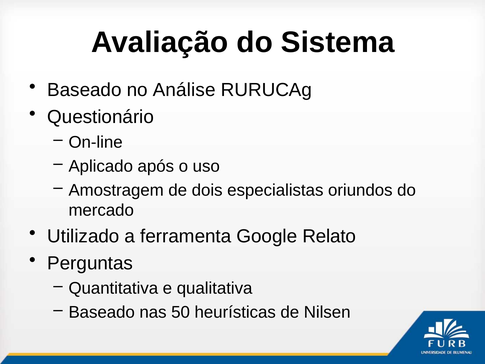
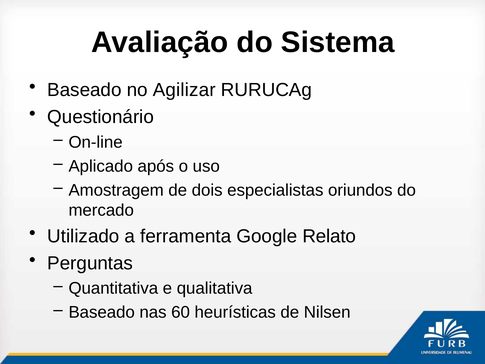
Análise: Análise -> Agilizar
50: 50 -> 60
